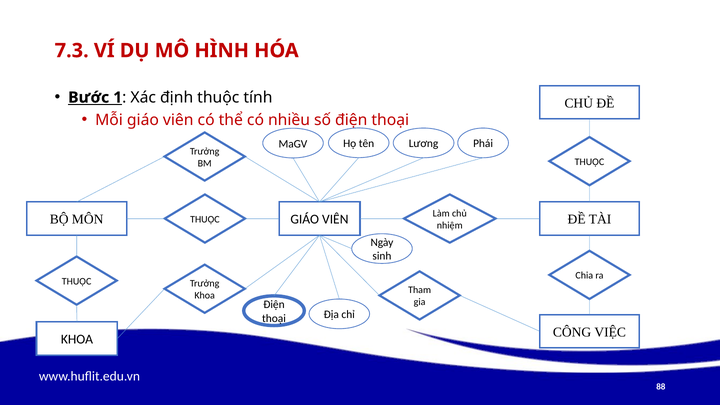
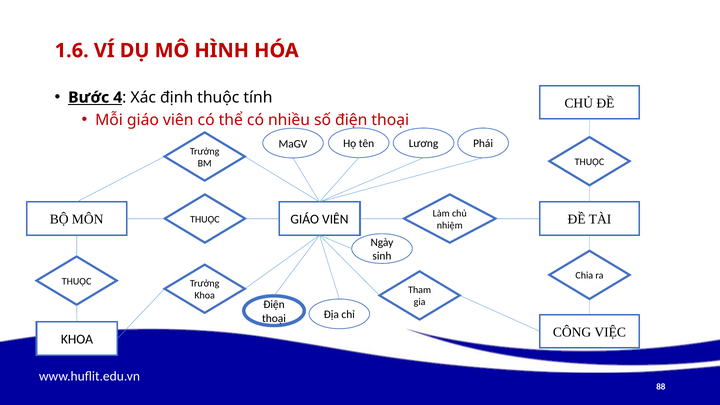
7.3: 7.3 -> 1.6
1: 1 -> 4
